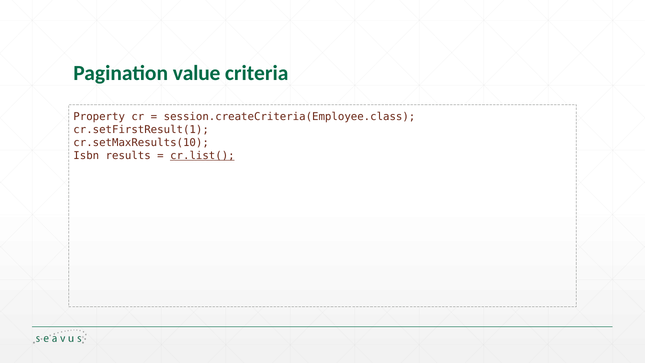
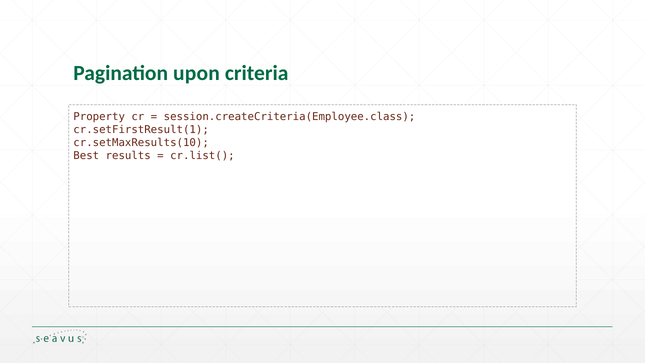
value: value -> upon
Isbn: Isbn -> Best
cr.list( underline: present -> none
